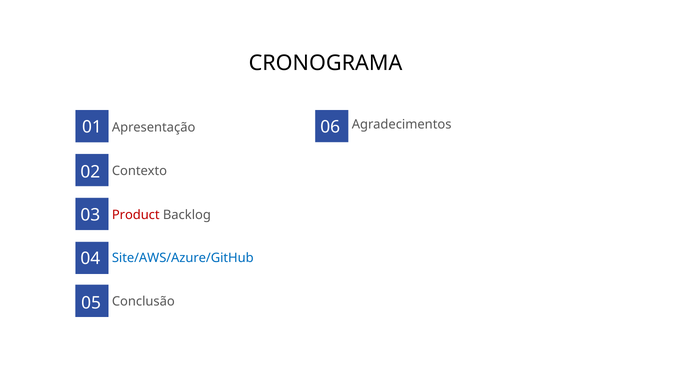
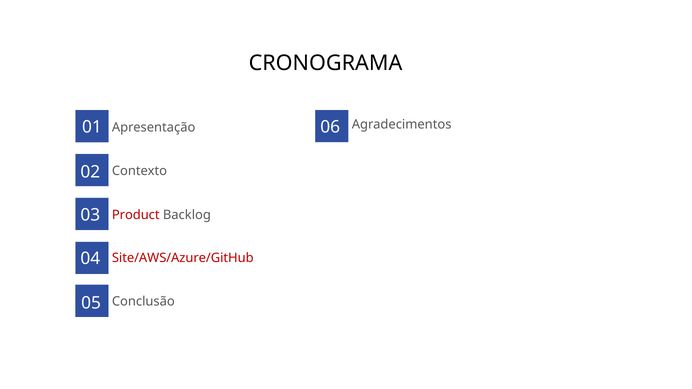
Site/AWS/Azure/GitHub colour: blue -> red
